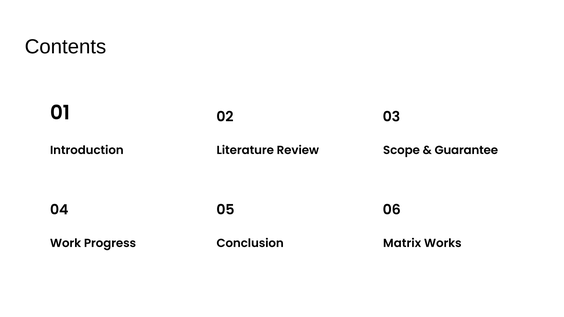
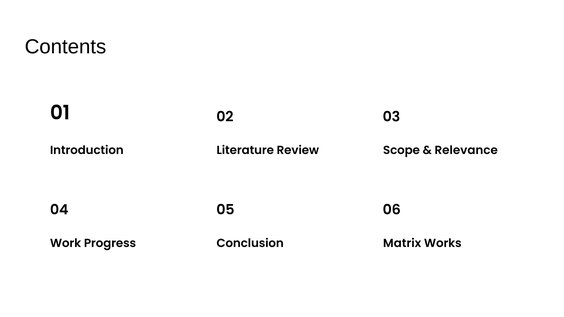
Guarantee: Guarantee -> Relevance
